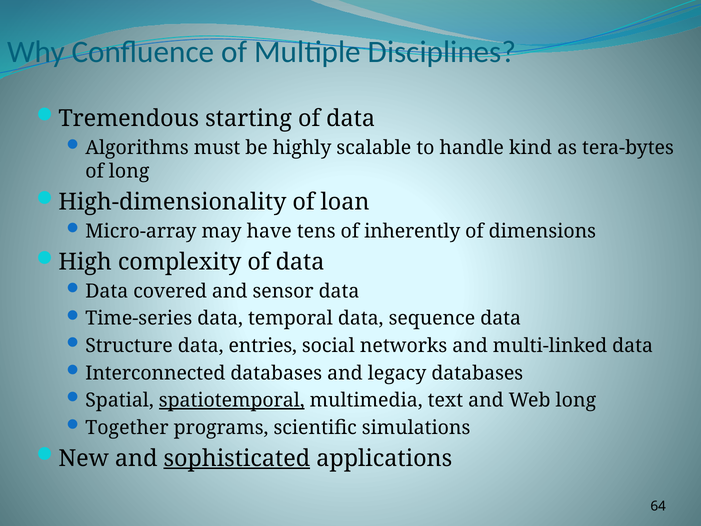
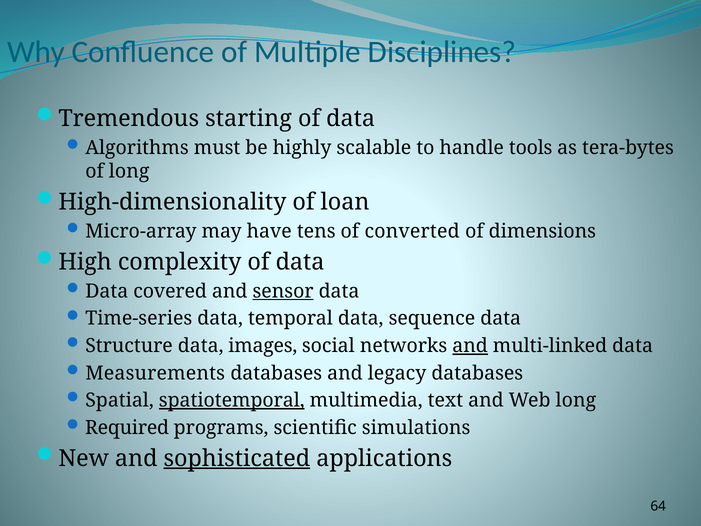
kind: kind -> tools
inherently: inherently -> converted
sensor underline: none -> present
entries: entries -> images
and at (470, 346) underline: none -> present
Interconnected: Interconnected -> Measurements
Together: Together -> Required
